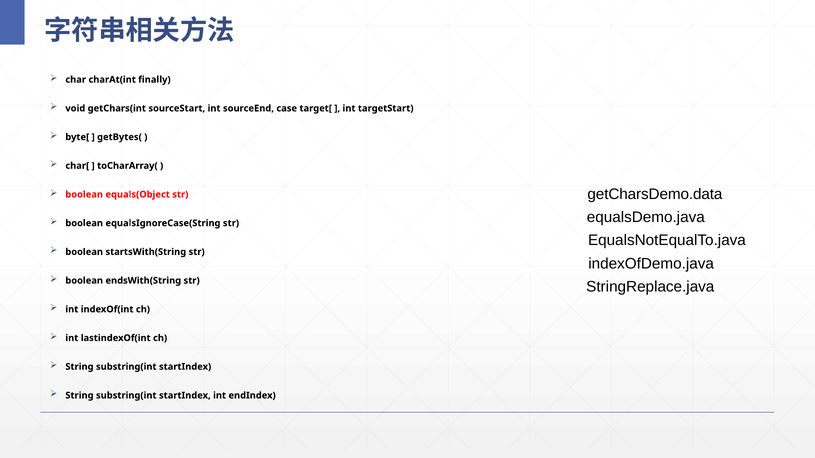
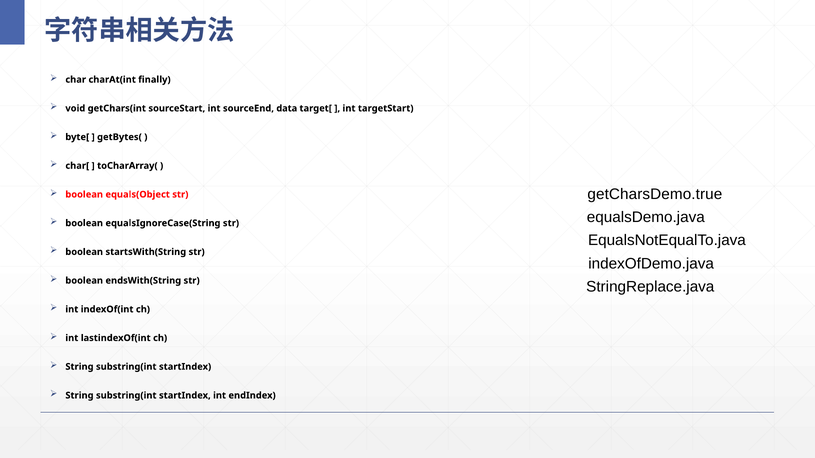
case: case -> data
getCharsDemo.data: getCharsDemo.data -> getCharsDemo.true
